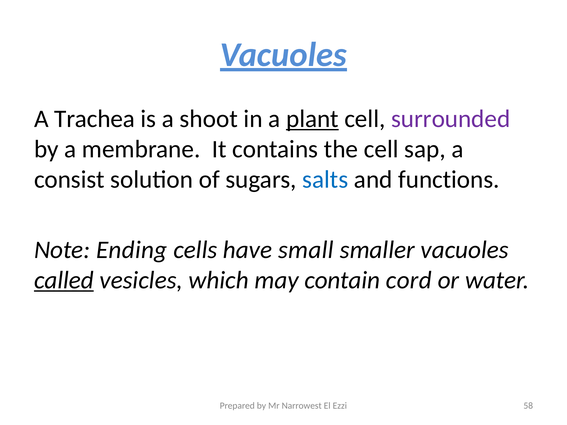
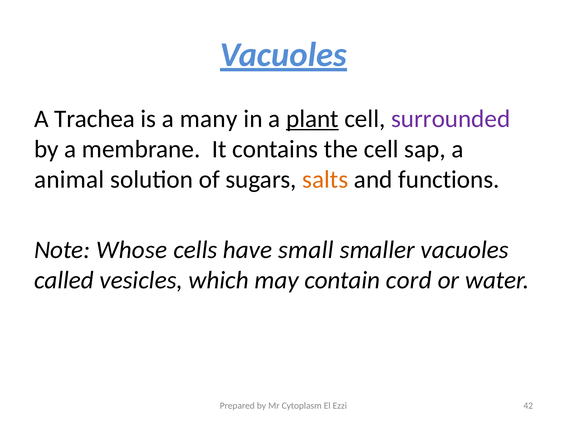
shoot: shoot -> many
consist: consist -> animal
salts colour: blue -> orange
Ending: Ending -> Whose
called underline: present -> none
Narrowest: Narrowest -> Cytoplasm
58: 58 -> 42
